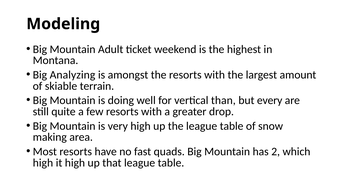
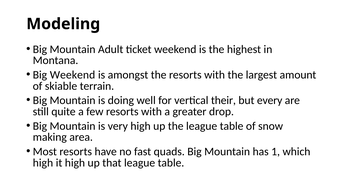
Big Analyzing: Analyzing -> Weekend
than: than -> their
2: 2 -> 1
